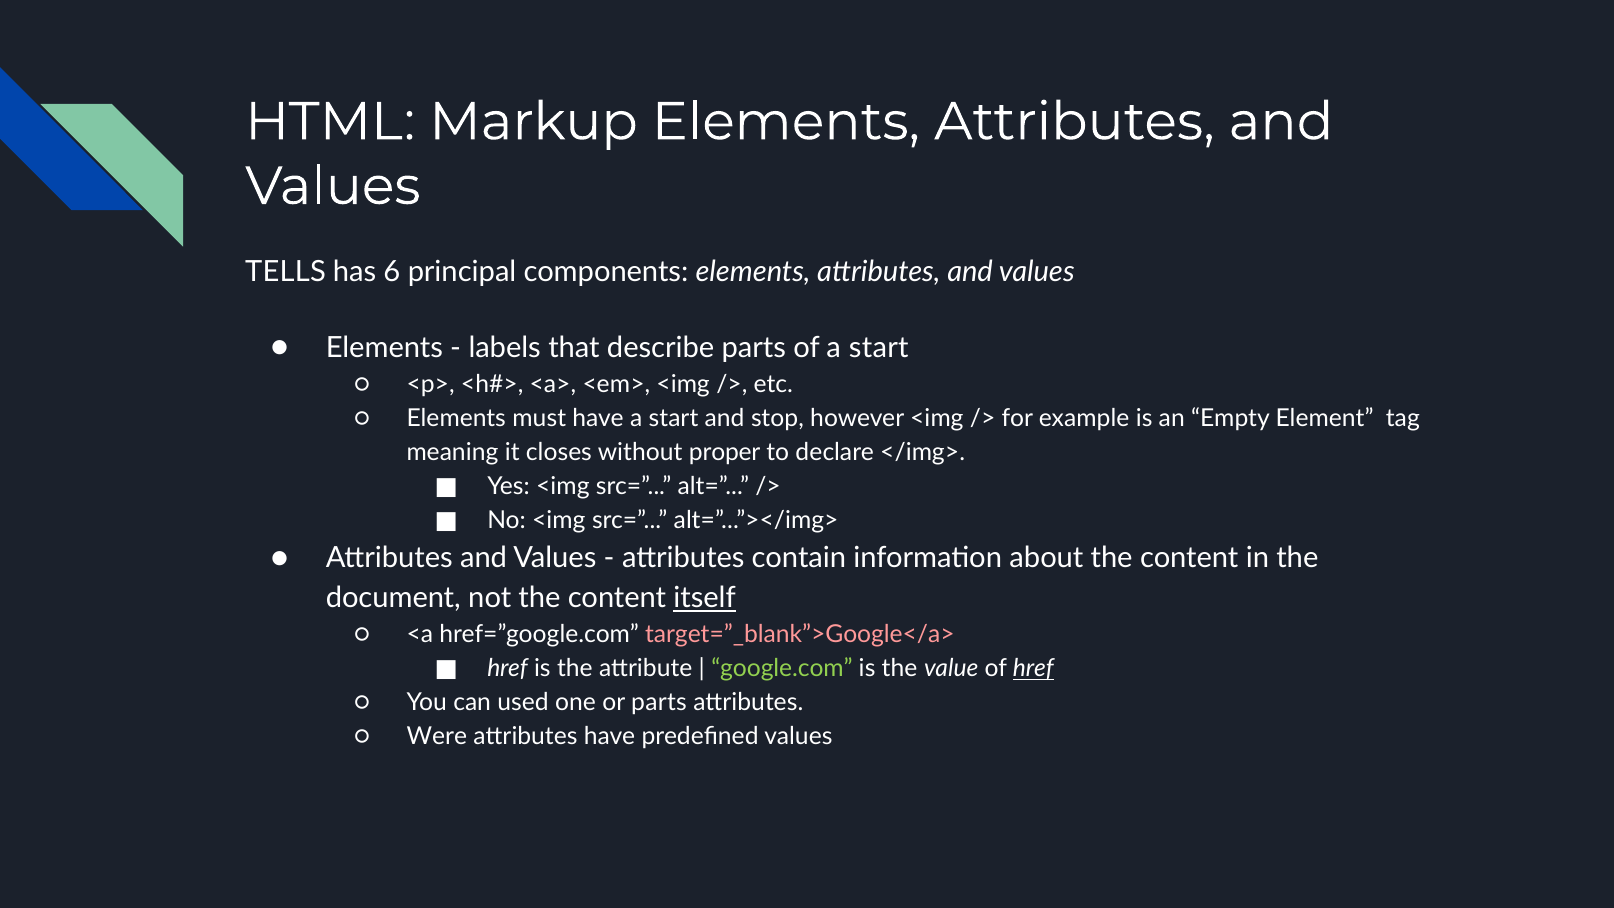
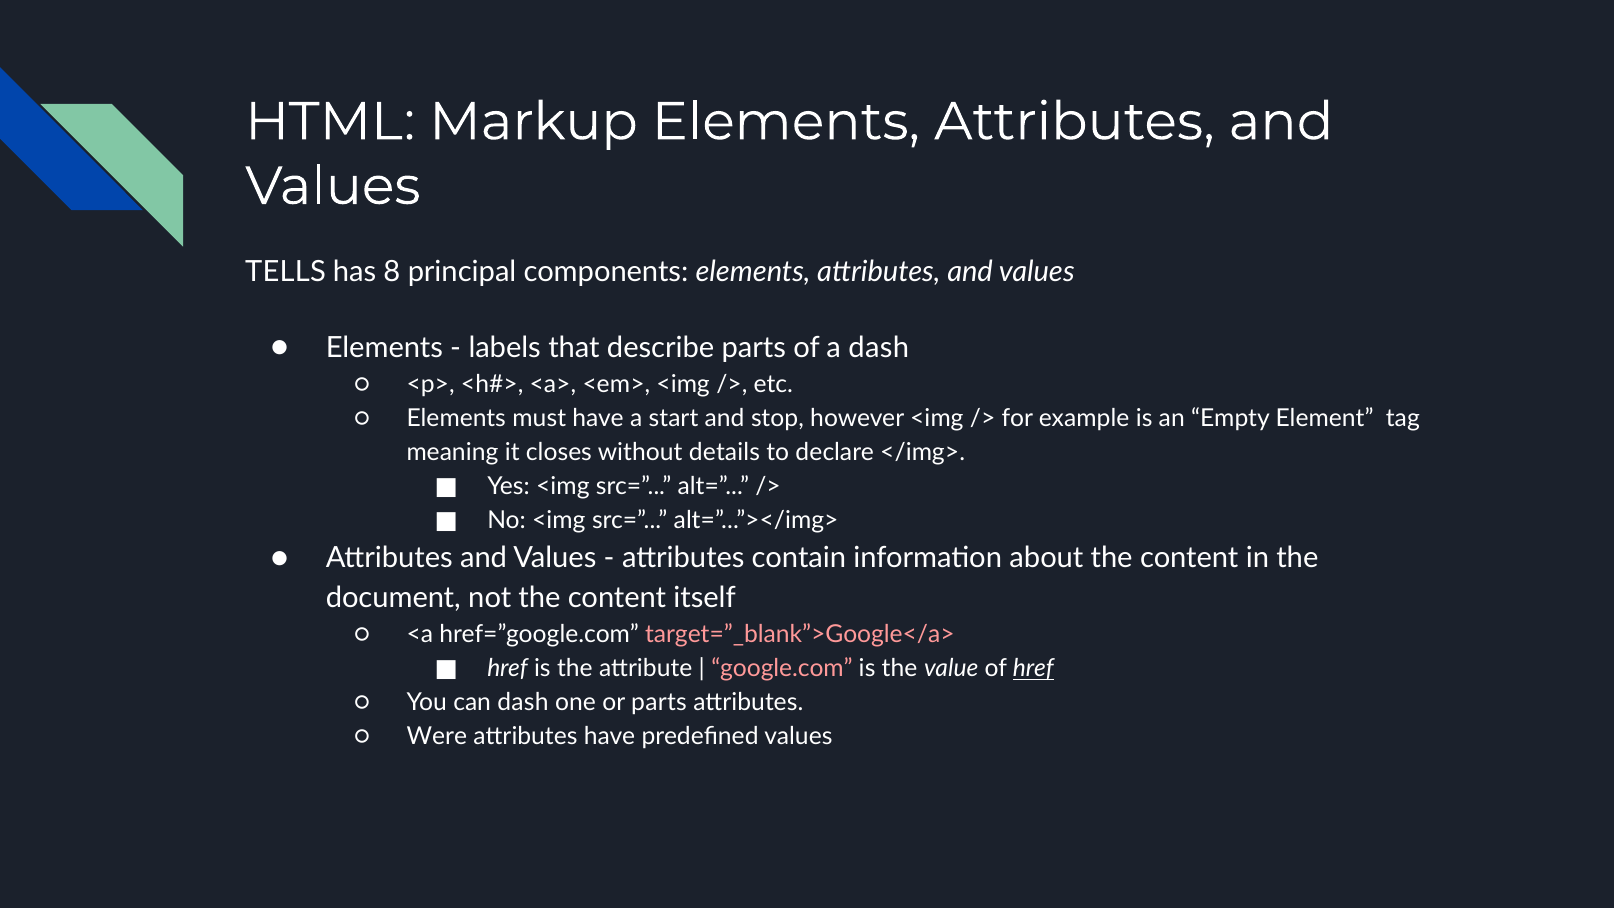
6: 6 -> 8
of a start: start -> dash
proper: proper -> details
itself underline: present -> none
google.com colour: light green -> pink
can used: used -> dash
